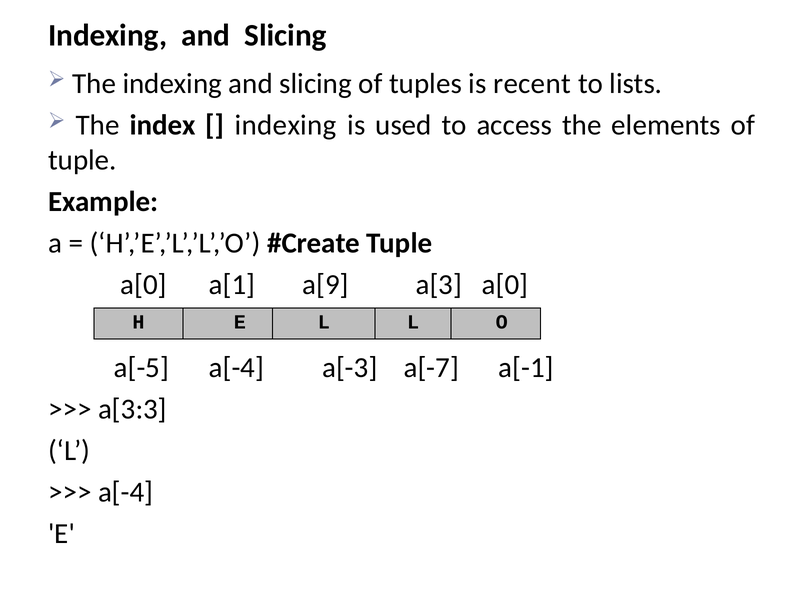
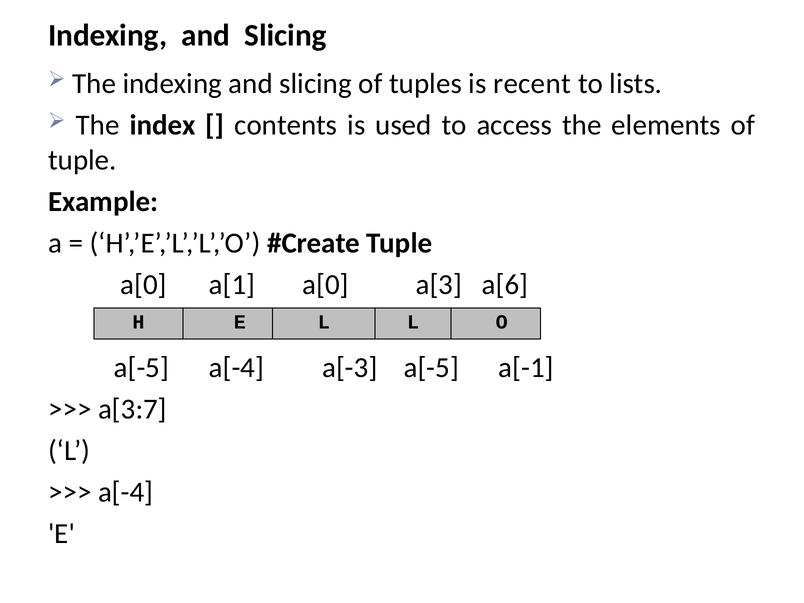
indexing at (286, 125): indexing -> contents
a[1 a[9: a[9 -> a[0
a[3 a[0: a[0 -> a[6
a[-3 a[-7: a[-7 -> a[-5
a[3:3: a[3:3 -> a[3:7
